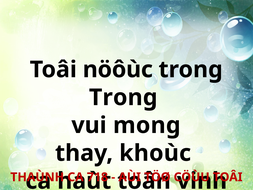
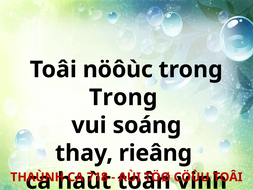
mong: mong -> soáng
khoùc: khoùc -> rieâng
